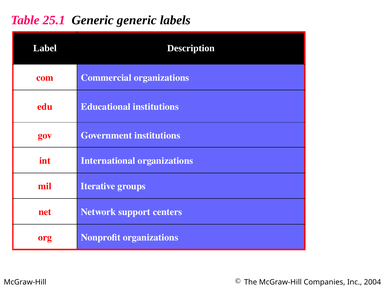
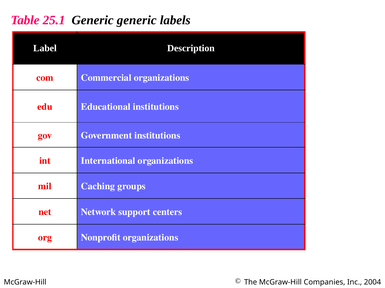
Iterative: Iterative -> Caching
